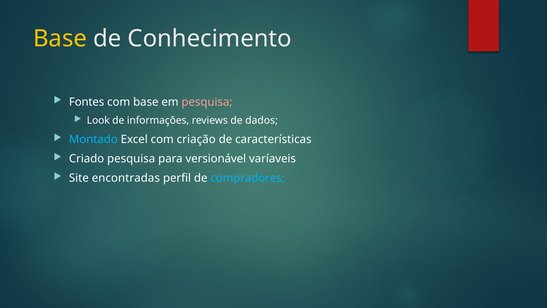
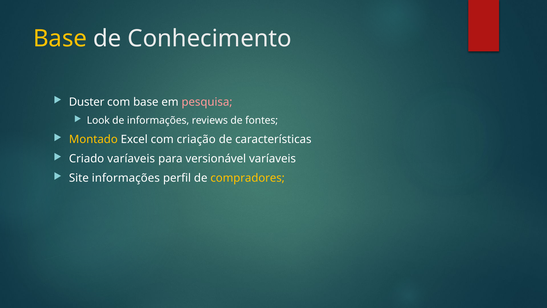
Fontes: Fontes -> Duster
dados: dados -> fontes
Montado colour: light blue -> yellow
Criado pesquisa: pesquisa -> varíaveis
Site encontradas: encontradas -> informações
compradores colour: light blue -> yellow
